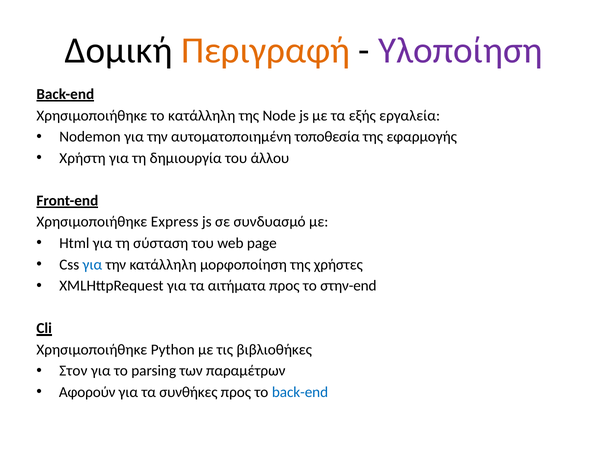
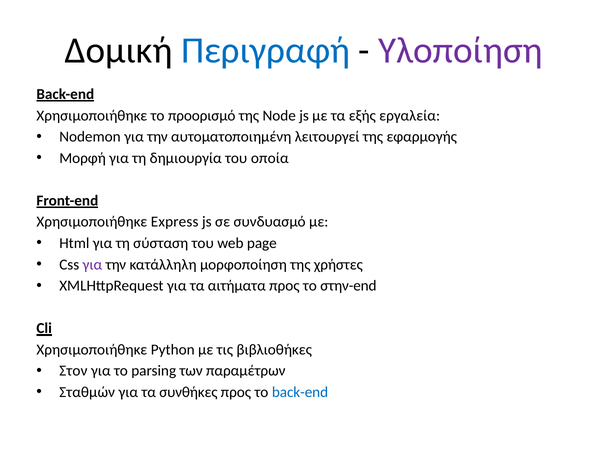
Περιγραφή colour: orange -> blue
το κατάλληλη: κατάλληλη -> προορισμό
τοποθεσία: τοποθεσία -> λειτουργεί
Χρήστη: Χρήστη -> Μορφή
άλλου: άλλου -> οποία
για at (92, 265) colour: blue -> purple
Αφορούν: Αφορούν -> Σταθμών
